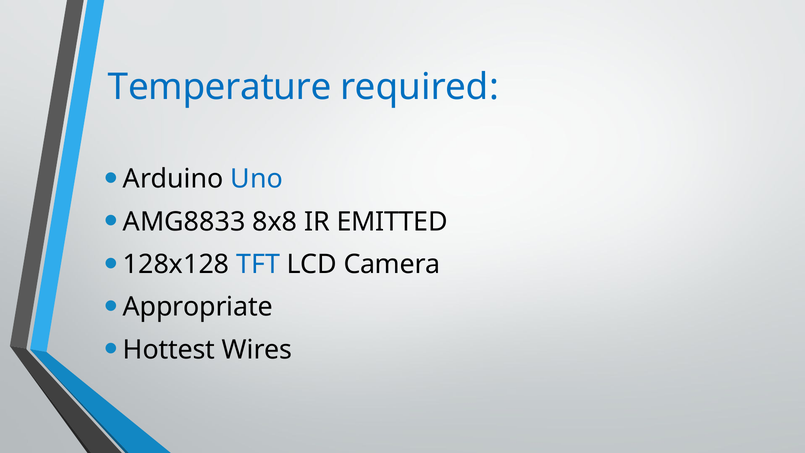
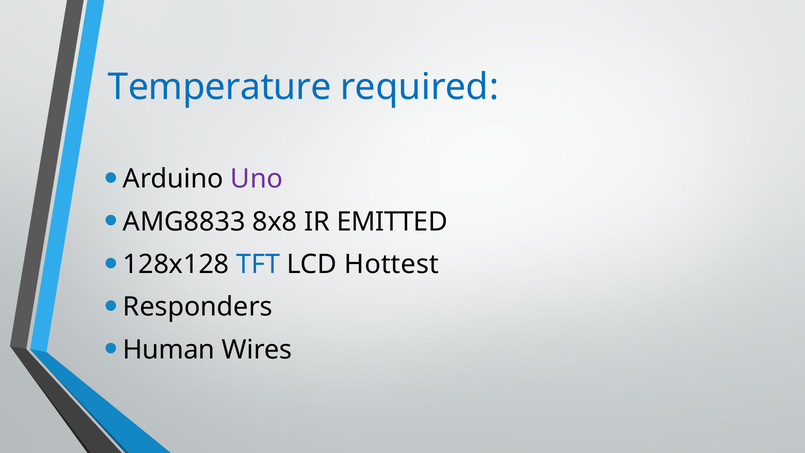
Uno colour: blue -> purple
Camera: Camera -> Hottest
Appropriate: Appropriate -> Responders
Hottest: Hottest -> Human
